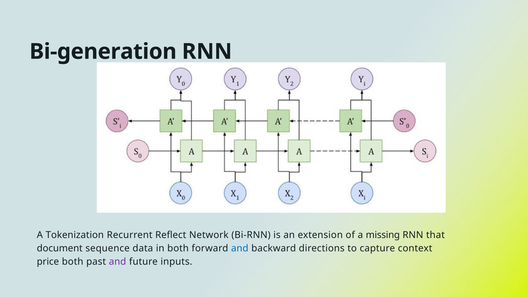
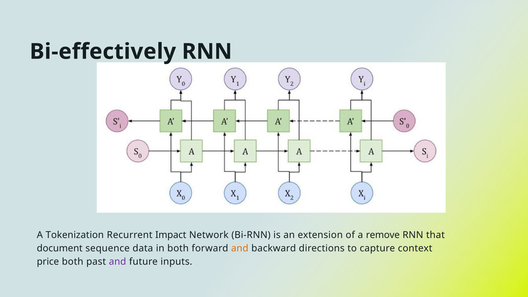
Bi-generation: Bi-generation -> Bi-effectively
Reflect: Reflect -> Impact
missing: missing -> remove
and at (240, 248) colour: blue -> orange
